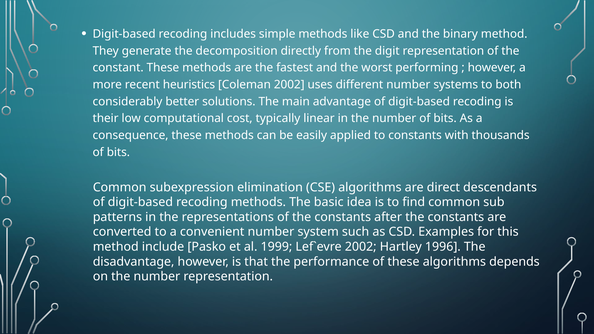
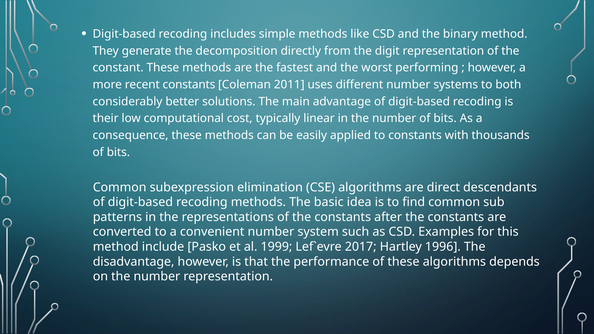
recent heuristics: heuristics -> constants
Coleman 2002: 2002 -> 2011
2002 at (361, 247): 2002 -> 2017
